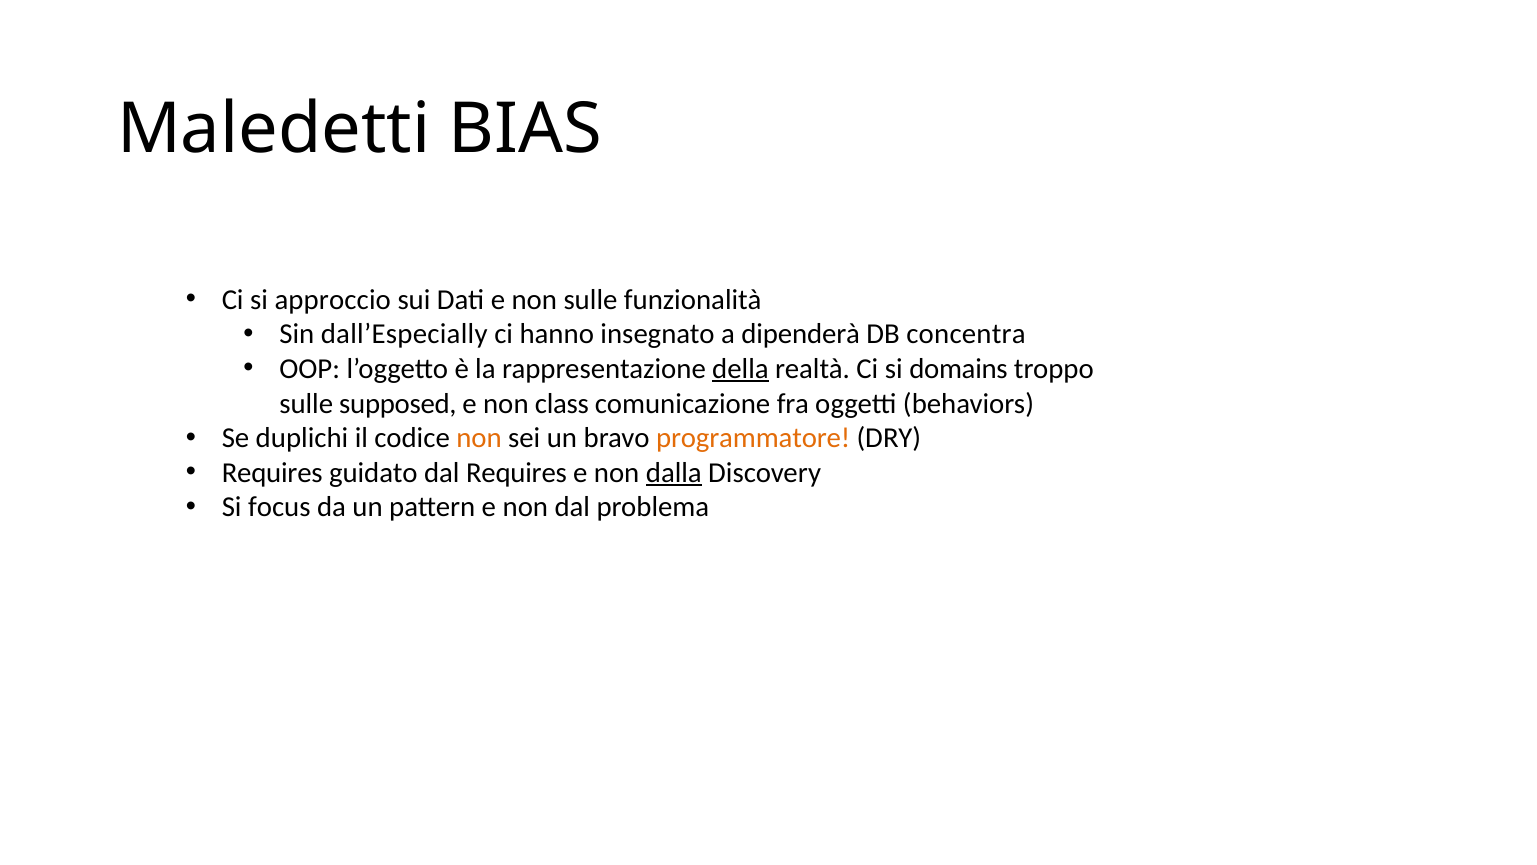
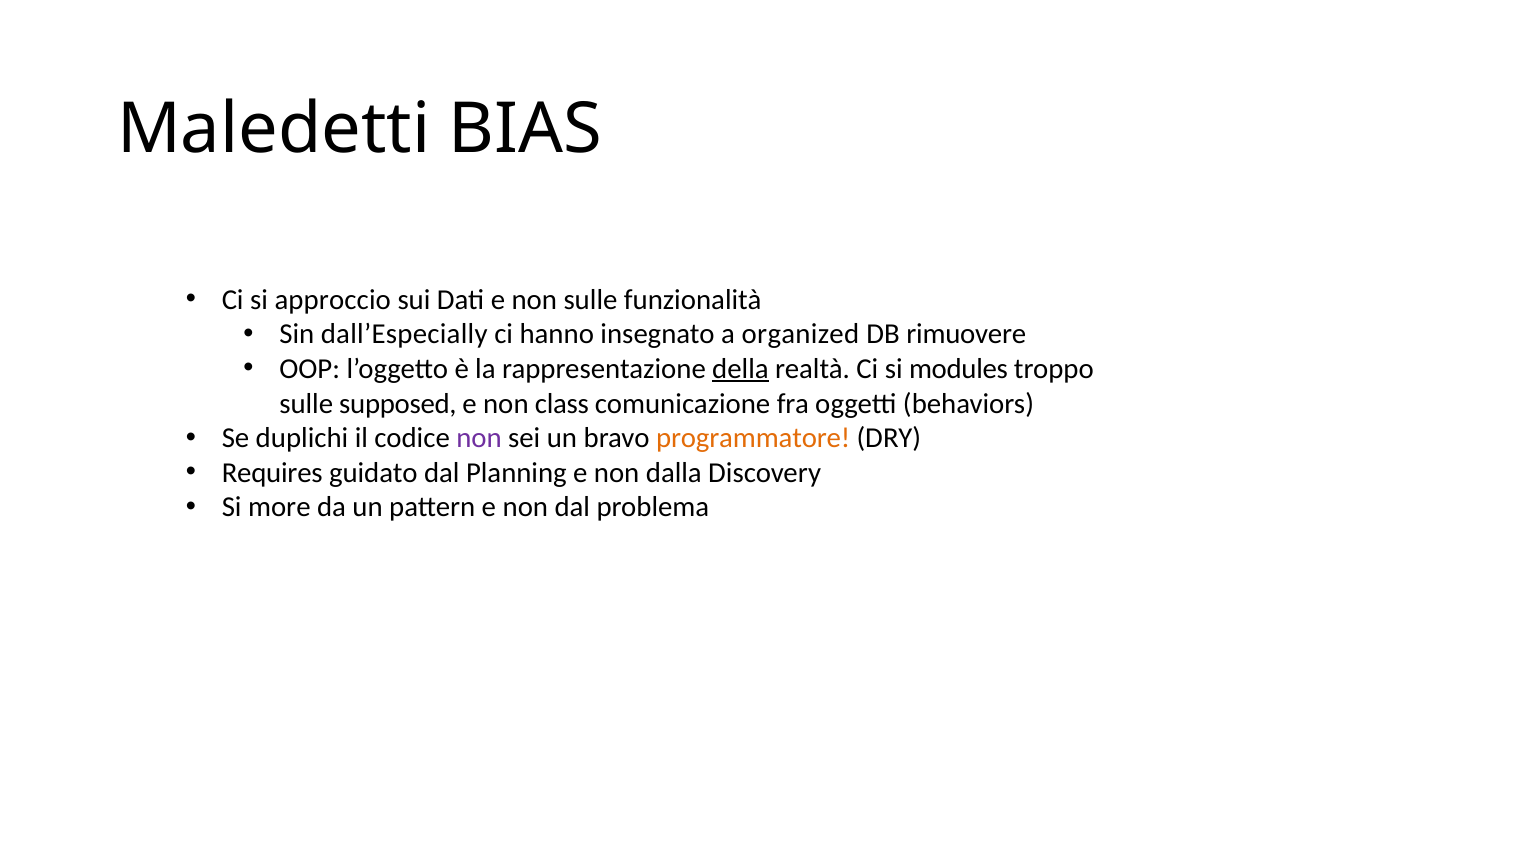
dipenderà: dipenderà -> organized
concentra: concentra -> rimuovere
domains: domains -> modules
non at (479, 438) colour: orange -> purple
dal Requires: Requires -> Planning
dalla underline: present -> none
focus: focus -> more
